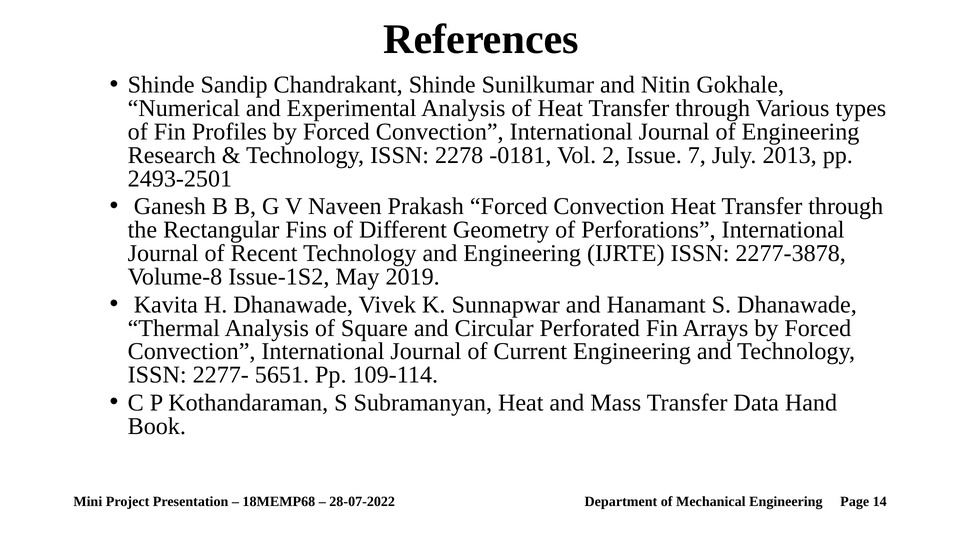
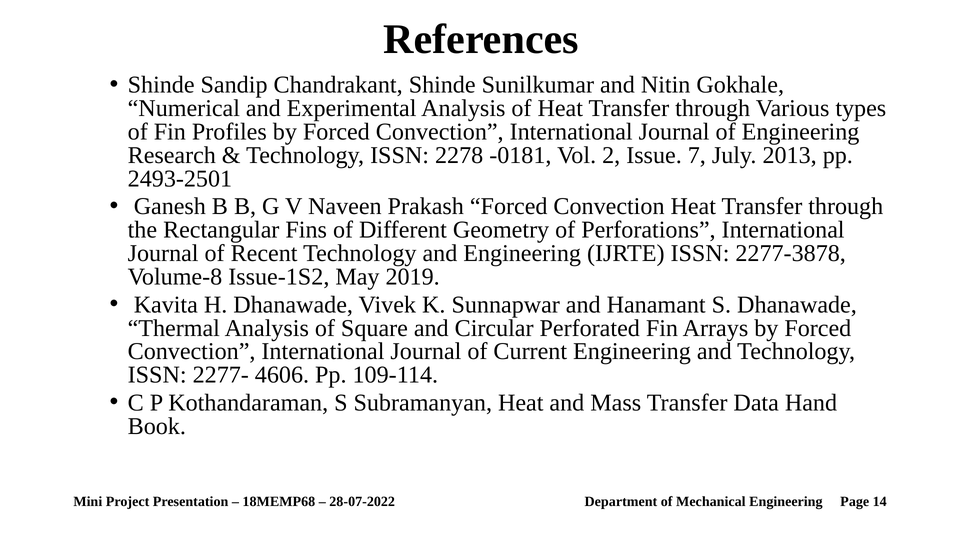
5651: 5651 -> 4606
